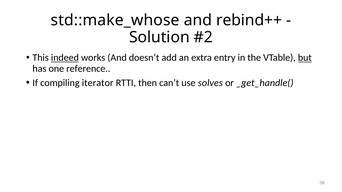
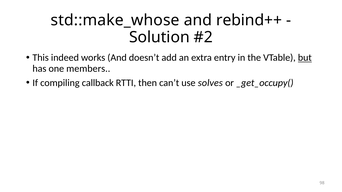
indeed underline: present -> none
reference: reference -> members
iterator: iterator -> callback
_get_handle(: _get_handle( -> _get_occupy(
